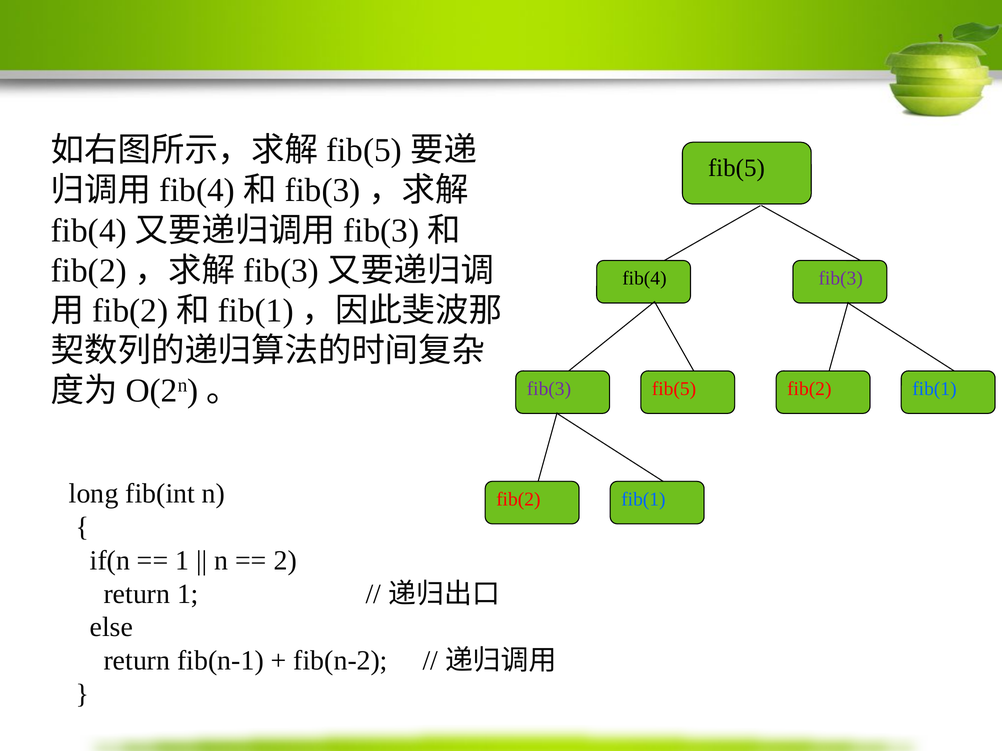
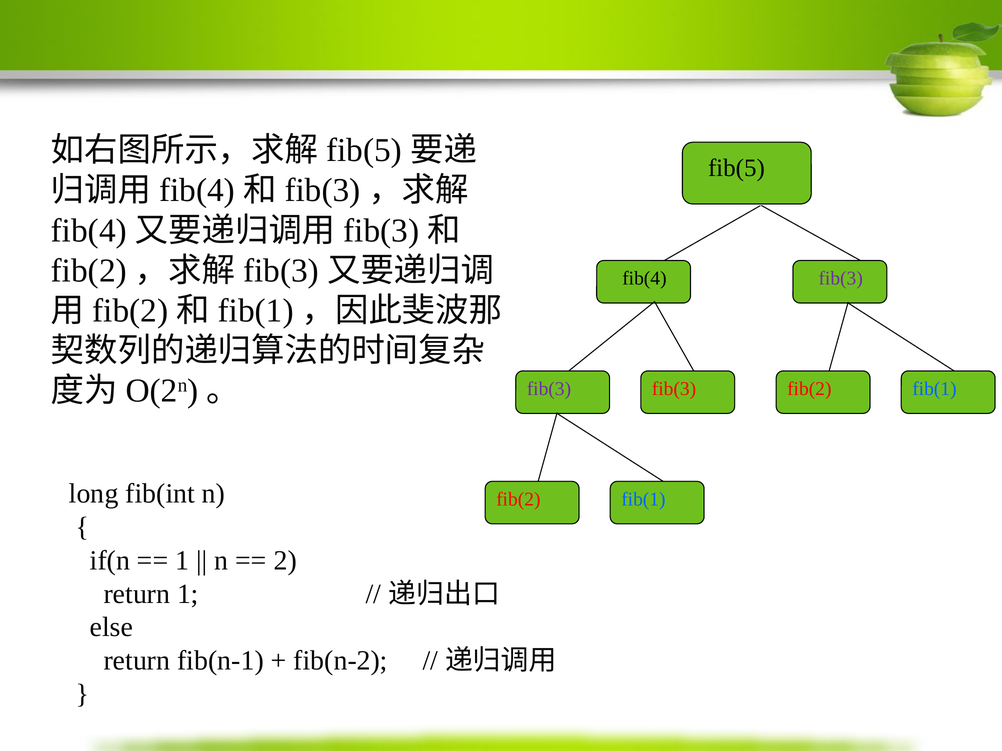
fib(5 at (674, 389): fib(5 -> fib(3
